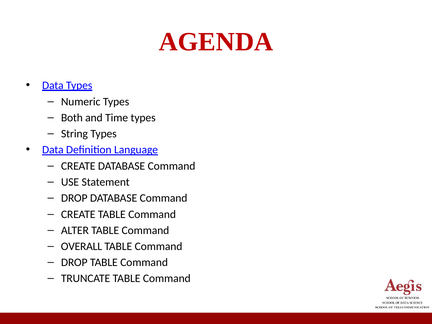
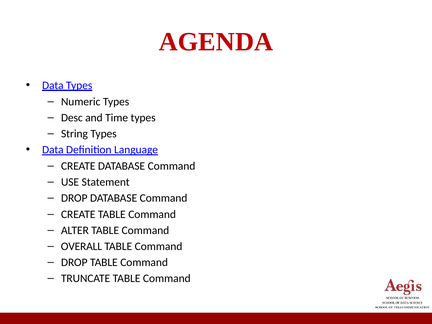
Both: Both -> Desc
